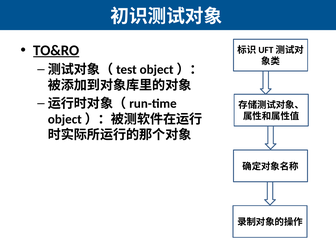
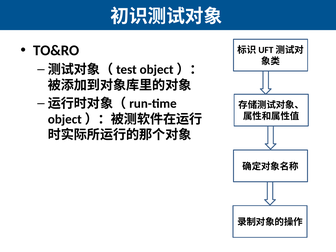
TO&RO underline: present -> none
